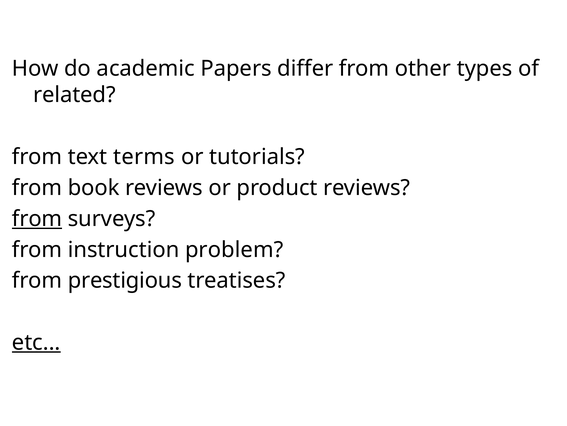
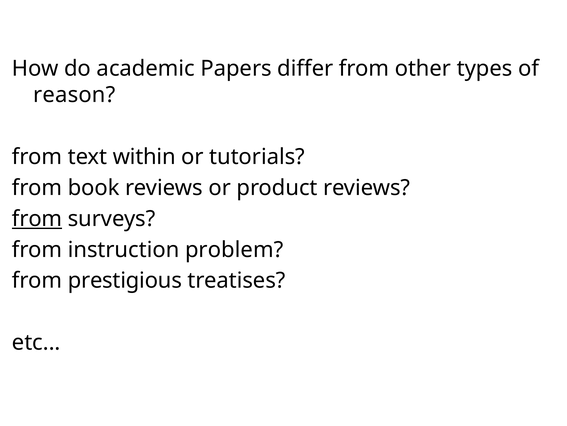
related: related -> reason
terms: terms -> within
etc underline: present -> none
